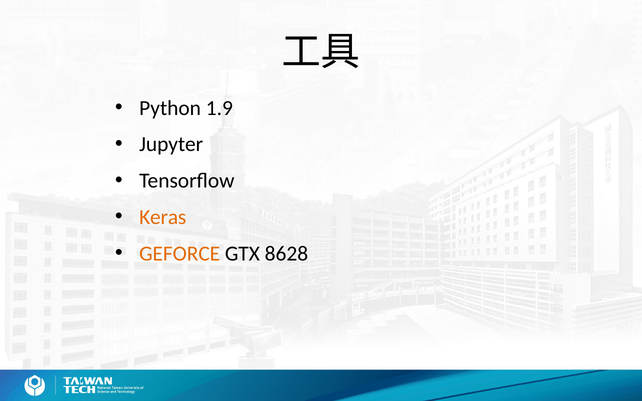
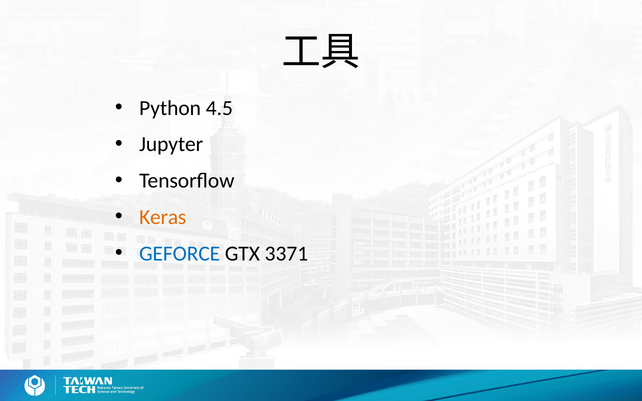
1.9: 1.9 -> 4.5
GEFORCE colour: orange -> blue
8628: 8628 -> 3371
